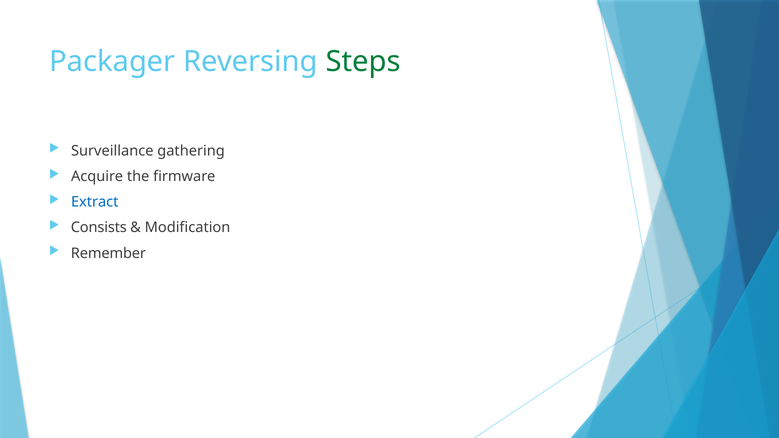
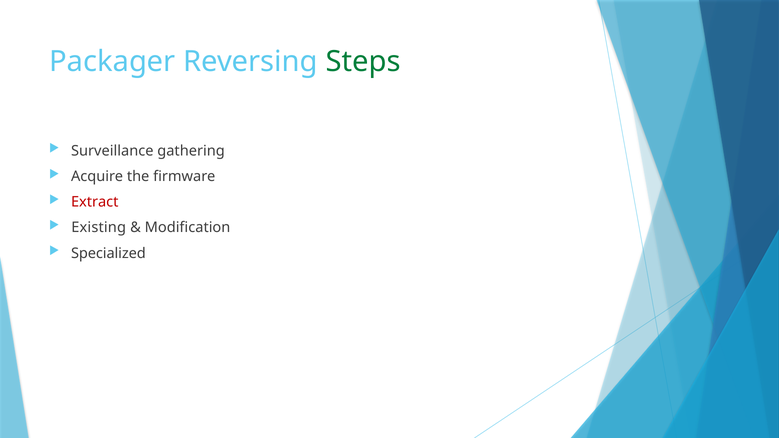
Extract colour: blue -> red
Consists: Consists -> Existing
Remember: Remember -> Specialized
